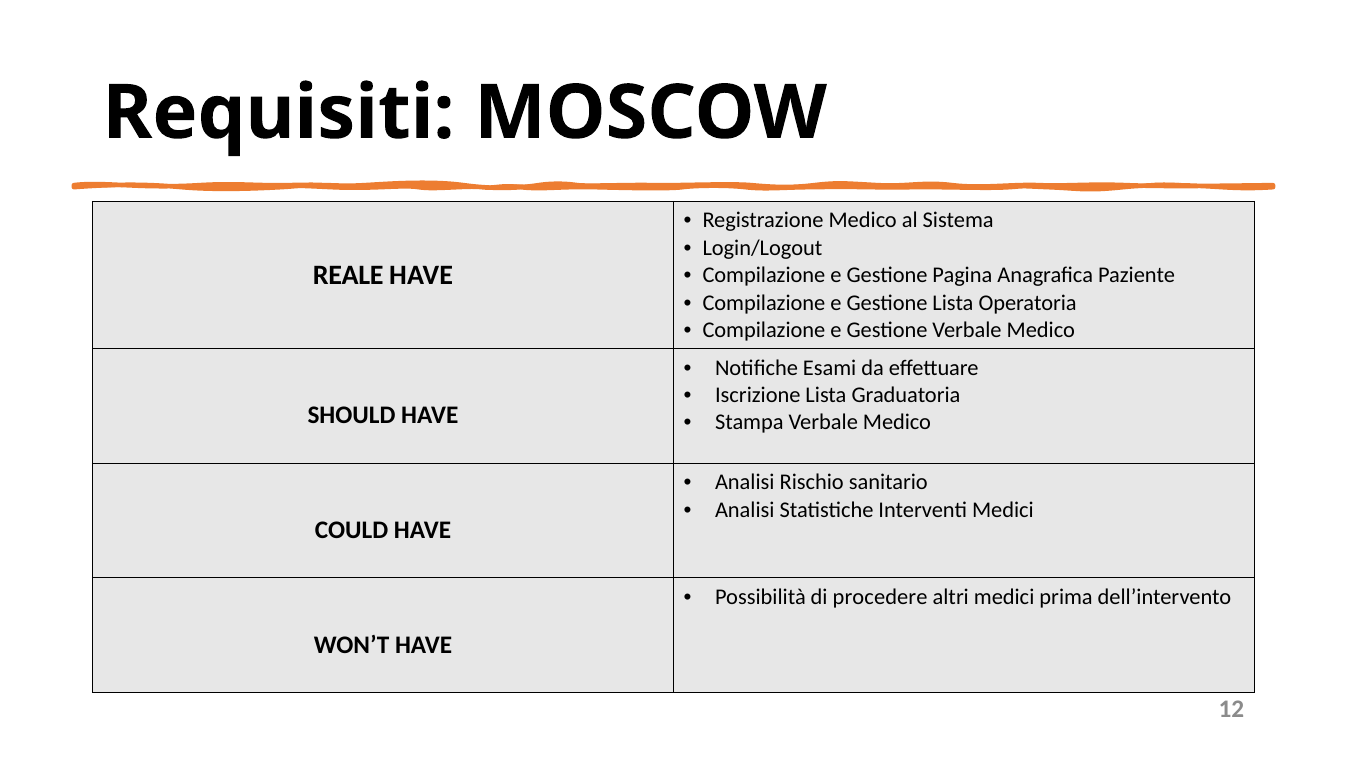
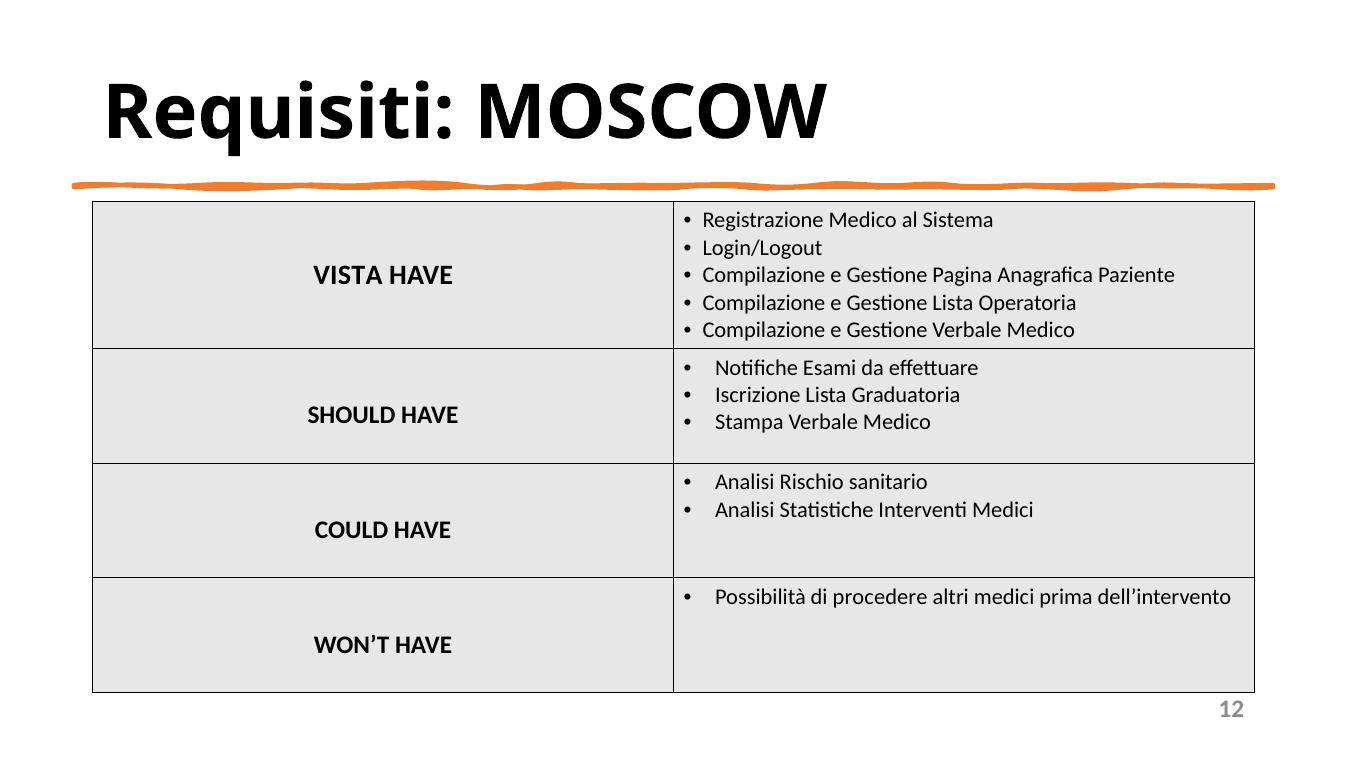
REALE: REALE -> VISTA
